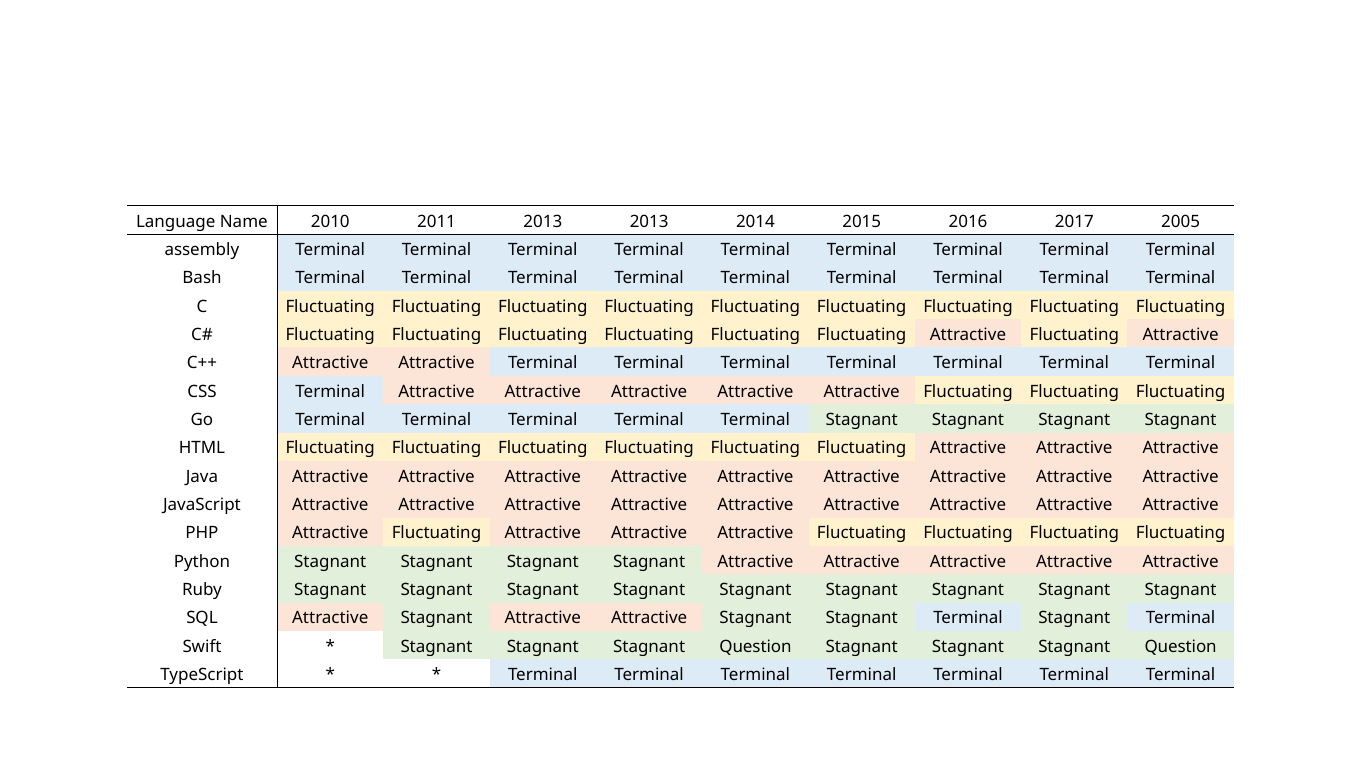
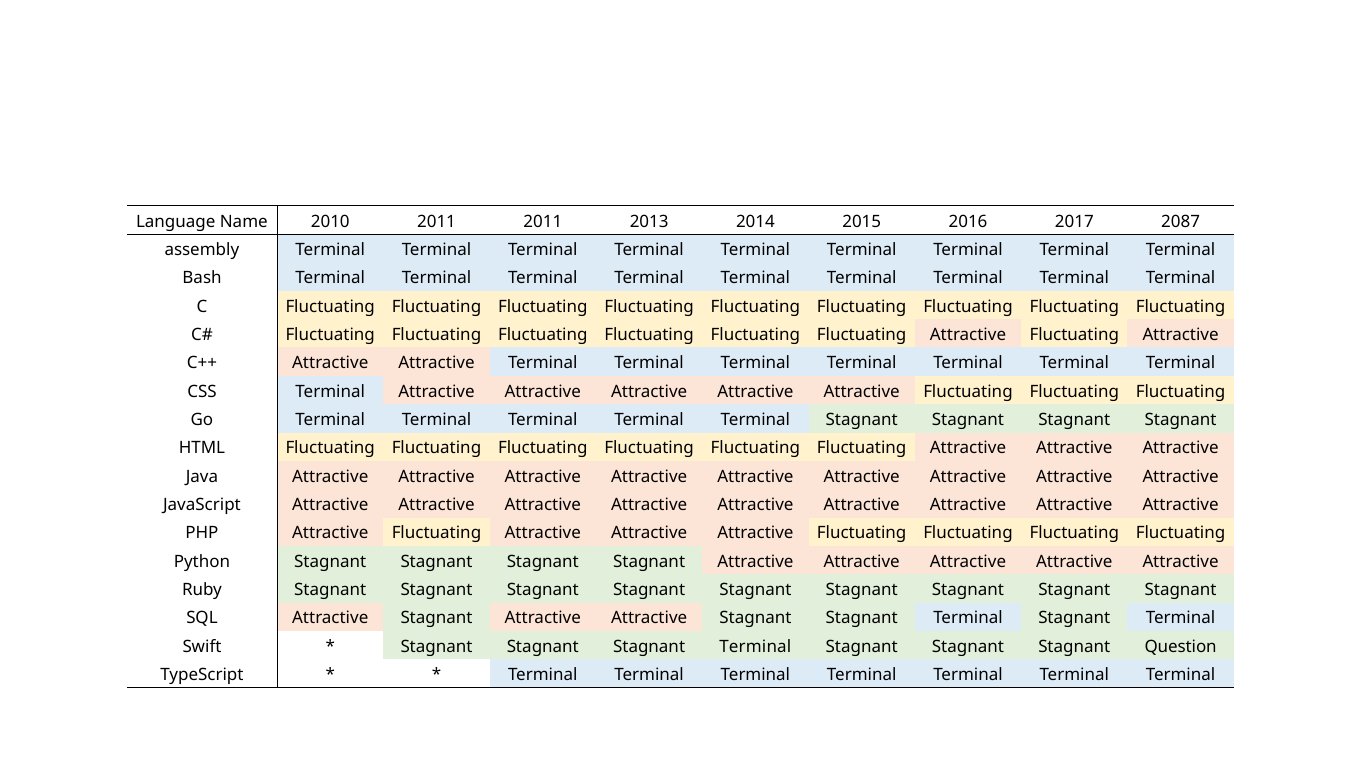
2011 2013: 2013 -> 2011
2005: 2005 -> 2087
Question at (755, 646): Question -> Terminal
